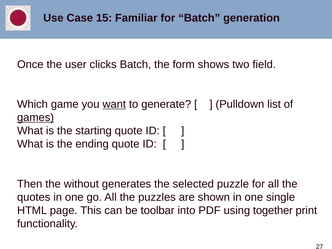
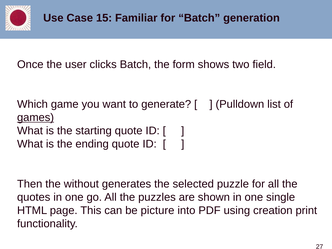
want underline: present -> none
toolbar: toolbar -> picture
together: together -> creation
